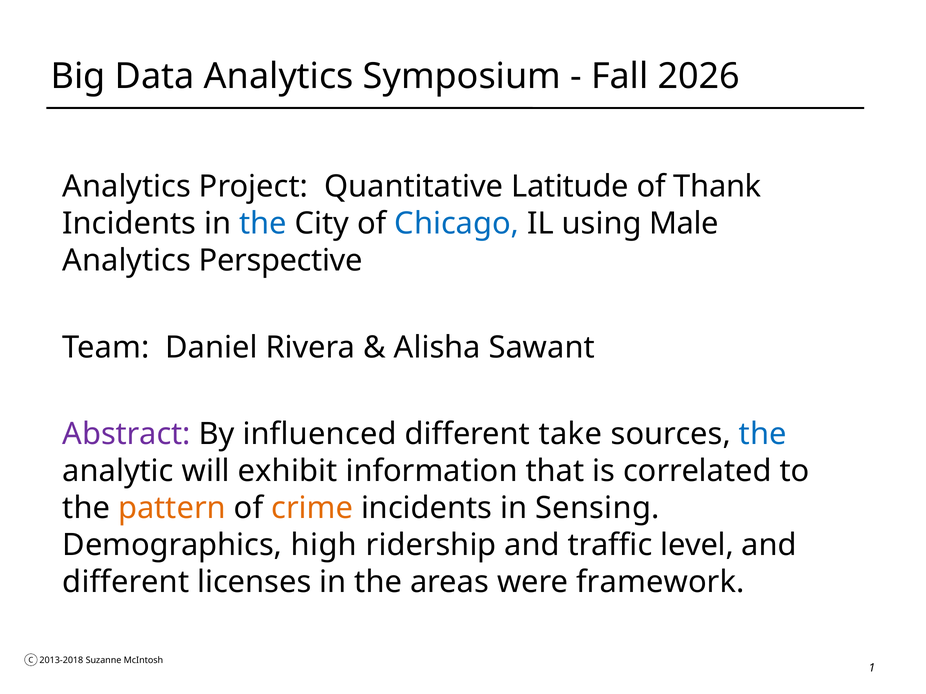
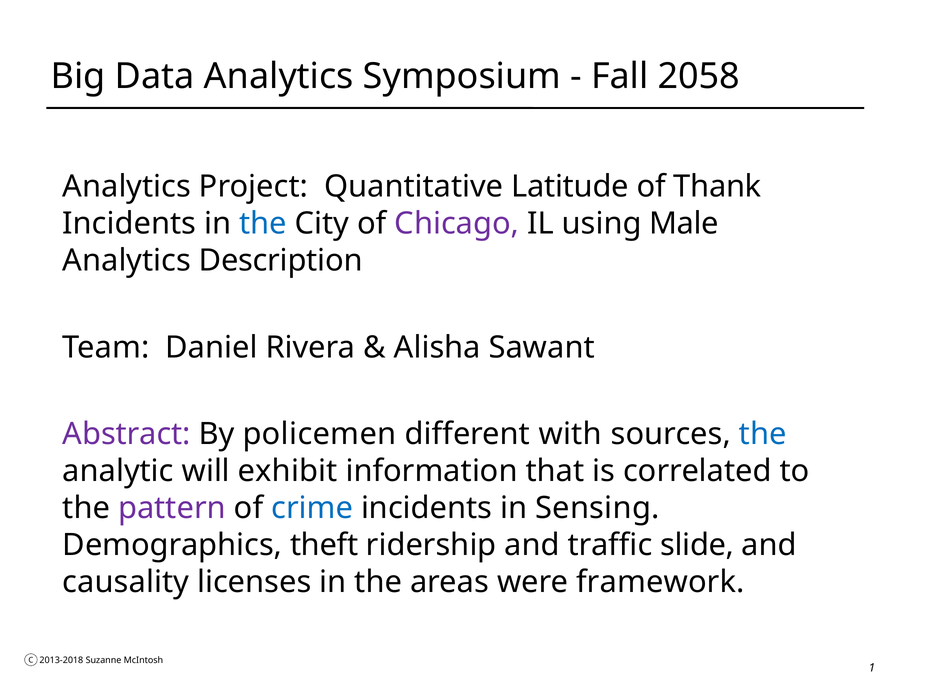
2026: 2026 -> 2058
Chicago colour: blue -> purple
Perspective: Perspective -> Description
influenced: influenced -> policemen
take: take -> with
pattern colour: orange -> purple
crime colour: orange -> blue
high: high -> theft
level: level -> slide
different at (126, 583): different -> causality
